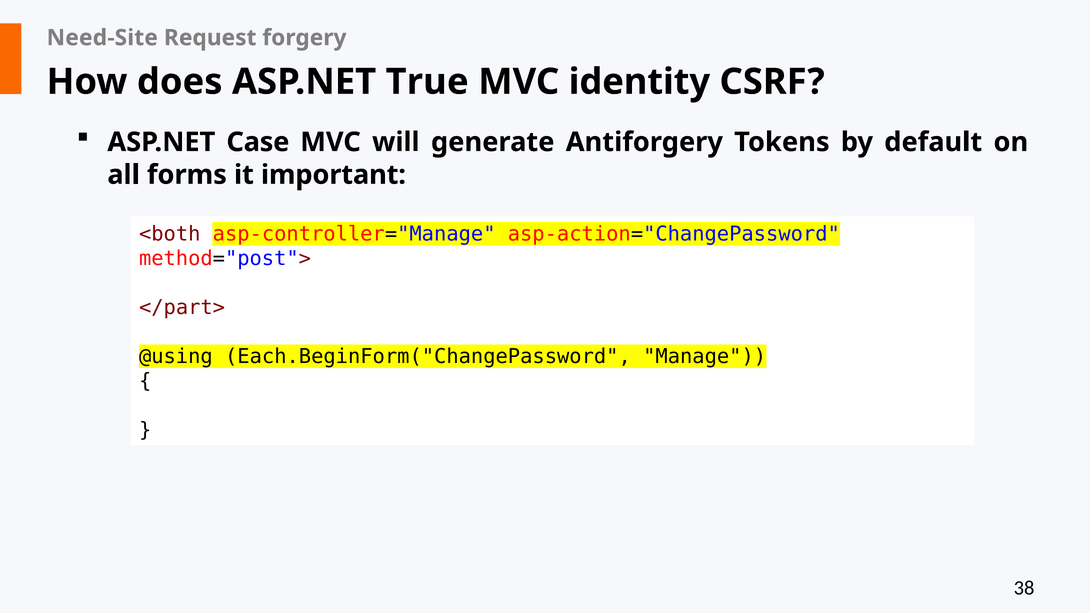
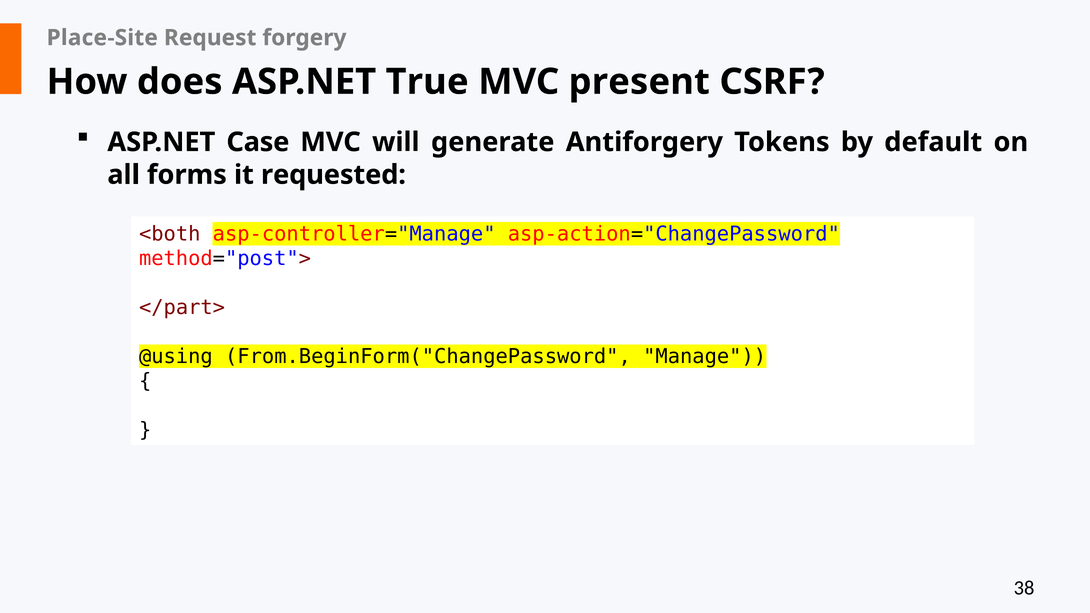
Need-Site: Need-Site -> Place-Site
identity: identity -> present
important: important -> requested
Each.BeginForm("ChangePassword: Each.BeginForm("ChangePassword -> From.BeginForm("ChangePassword
